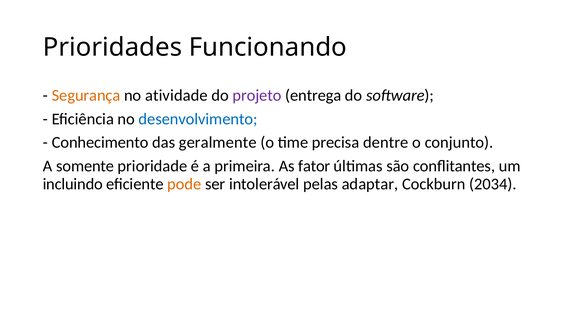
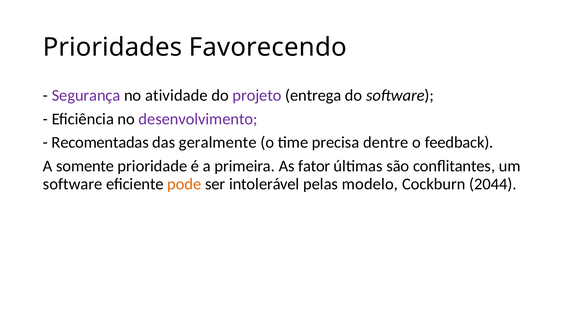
Funcionando: Funcionando -> Favorecendo
Segurança colour: orange -> purple
desenvolvimento colour: blue -> purple
Conhecimento: Conhecimento -> Recomentadas
conjunto: conjunto -> feedback
incluindo at (73, 184): incluindo -> software
adaptar: adaptar -> modelo
2034: 2034 -> 2044
